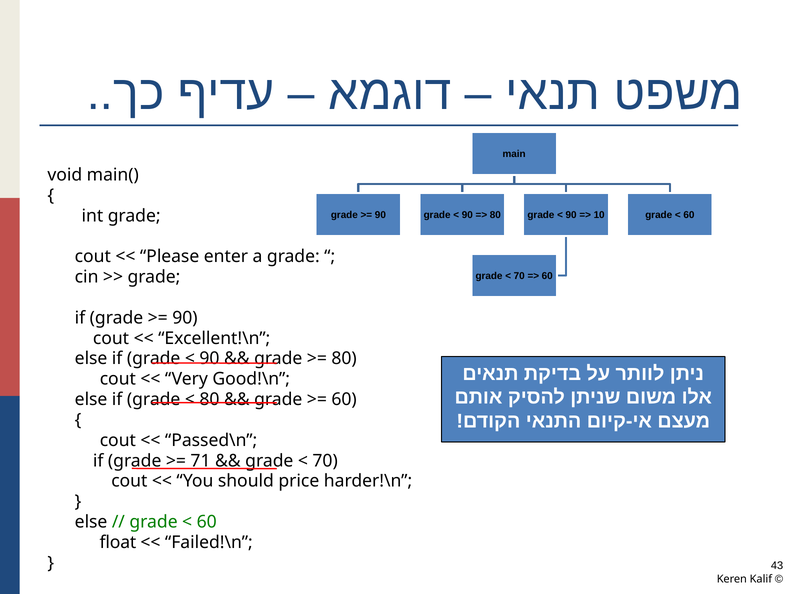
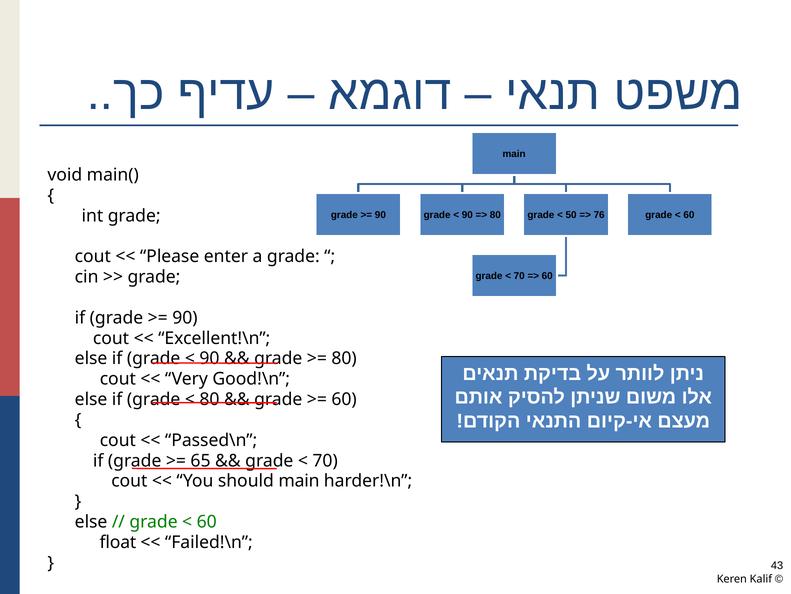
90 at (571, 215): 90 -> 50
10: 10 -> 76
71: 71 -> 65
should price: price -> main
